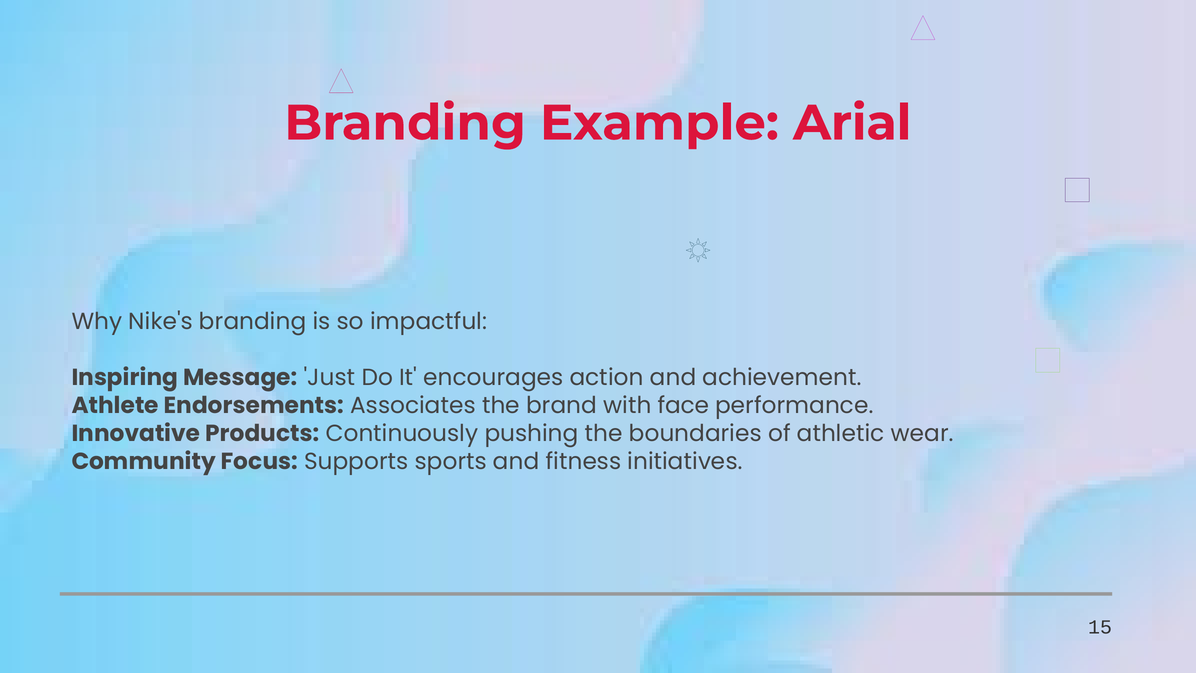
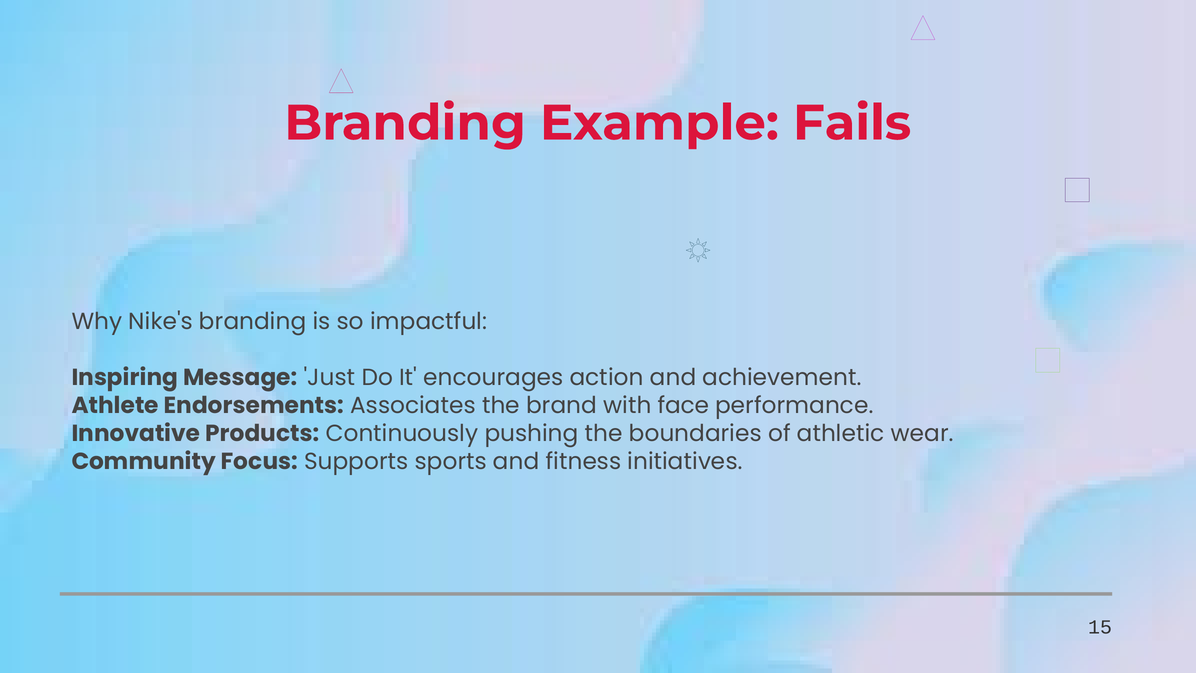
Arial: Arial -> Fails
